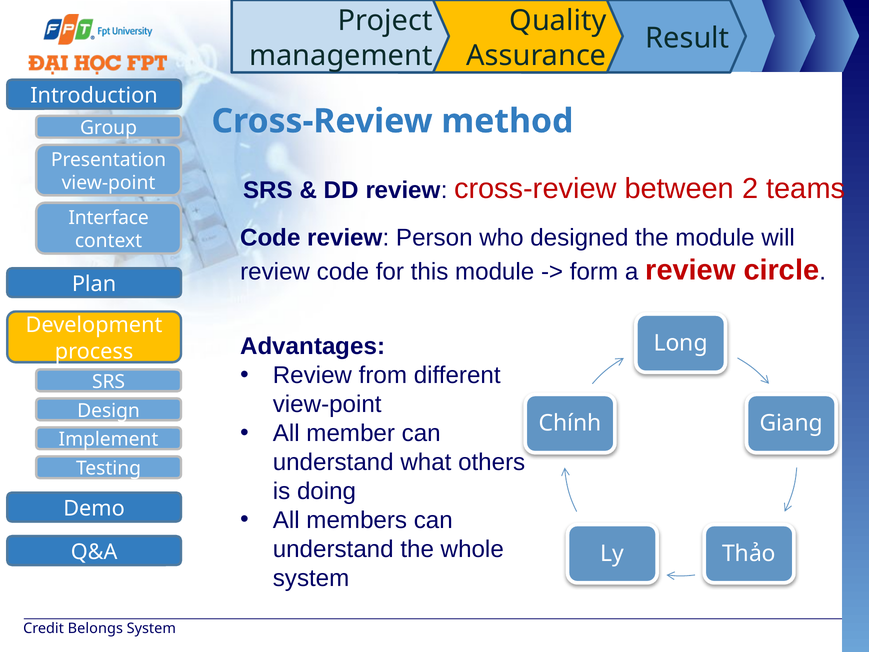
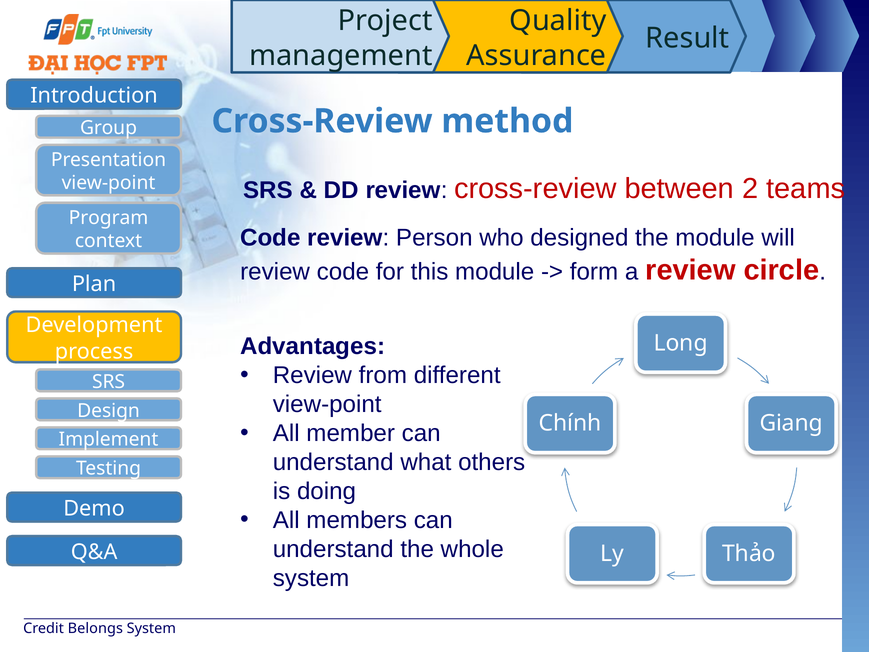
Interface: Interface -> Program
